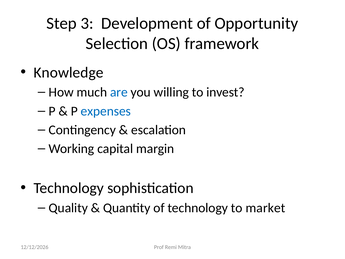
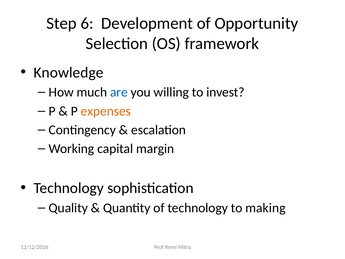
3: 3 -> 6
expenses colour: blue -> orange
market: market -> making
